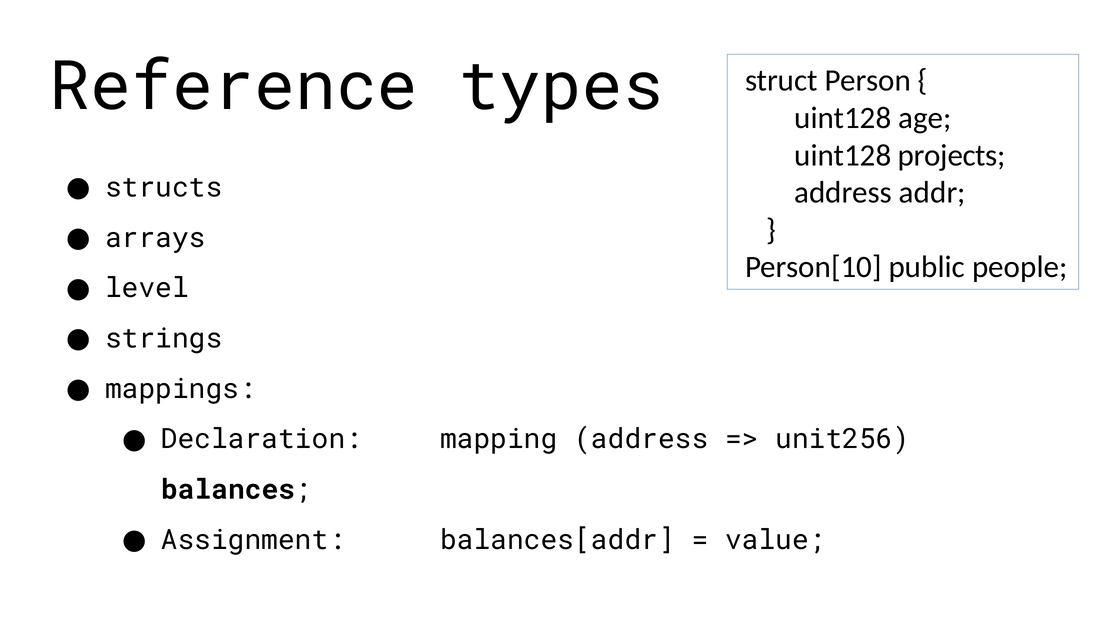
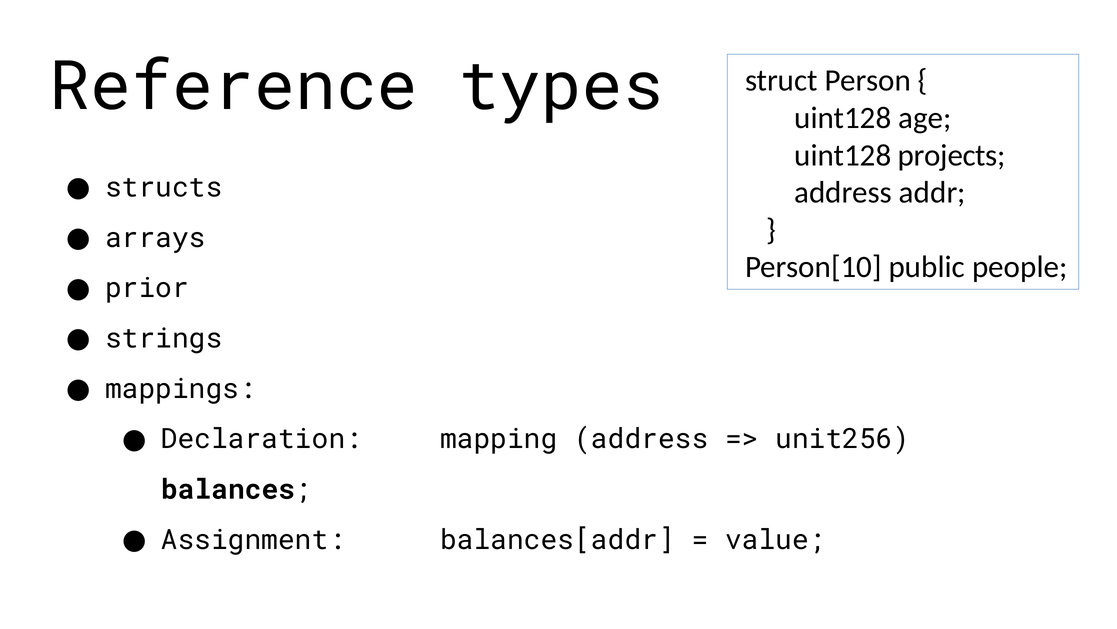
level: level -> prior
